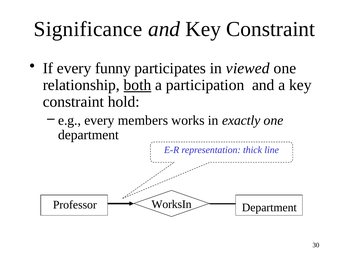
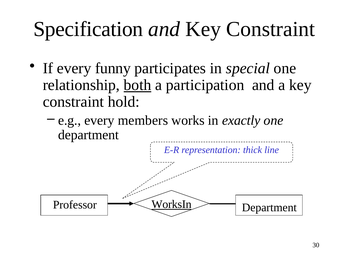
Significance: Significance -> Specification
viewed: viewed -> special
WorksIn underline: none -> present
